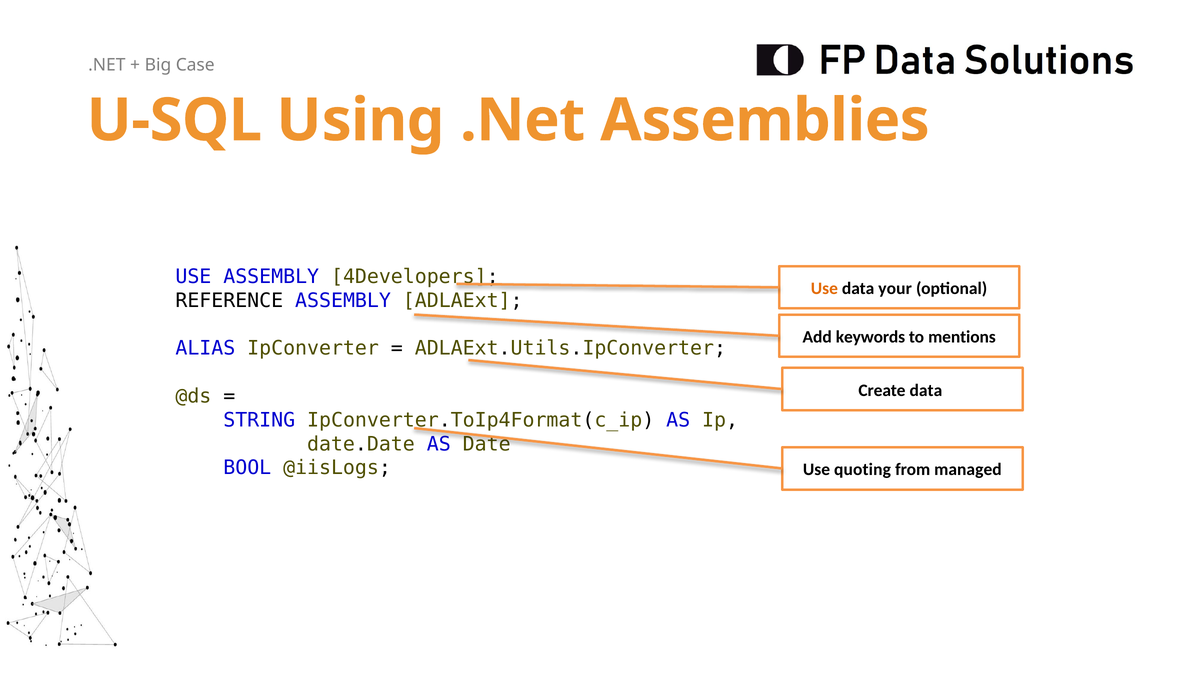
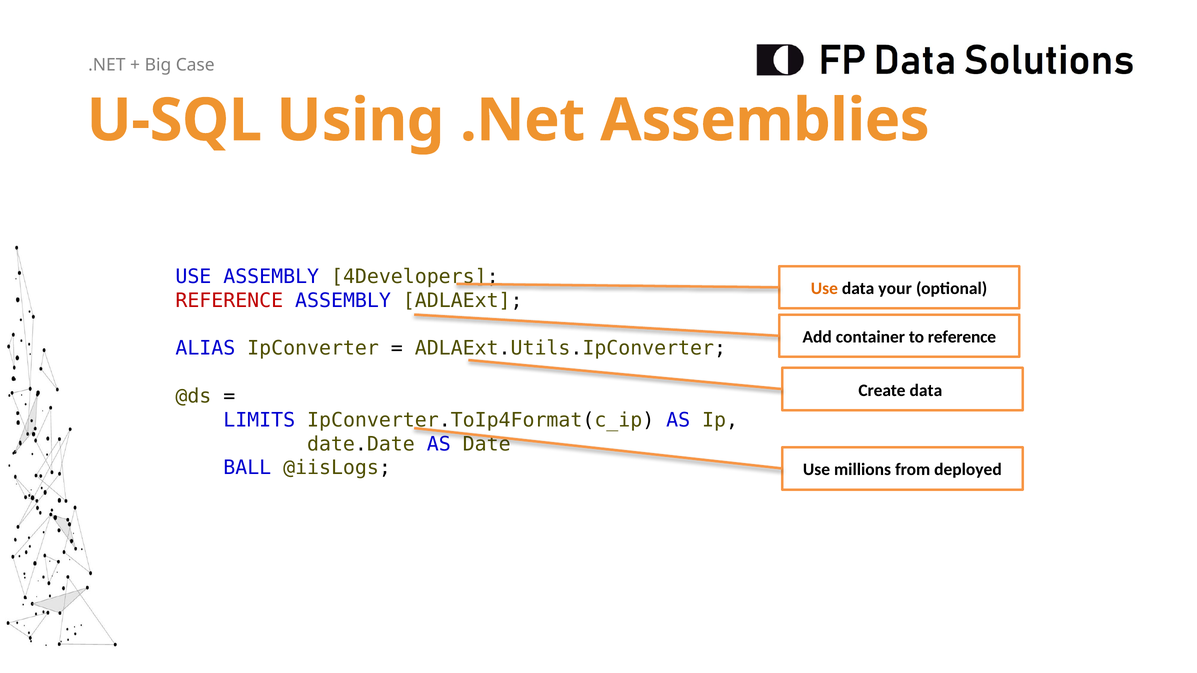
REFERENCE at (229, 301) colour: black -> red
keywords: keywords -> container
to mentions: mentions -> reference
STRING: STRING -> LIMITS
BOOL: BOOL -> BALL
quoting: quoting -> millions
managed: managed -> deployed
